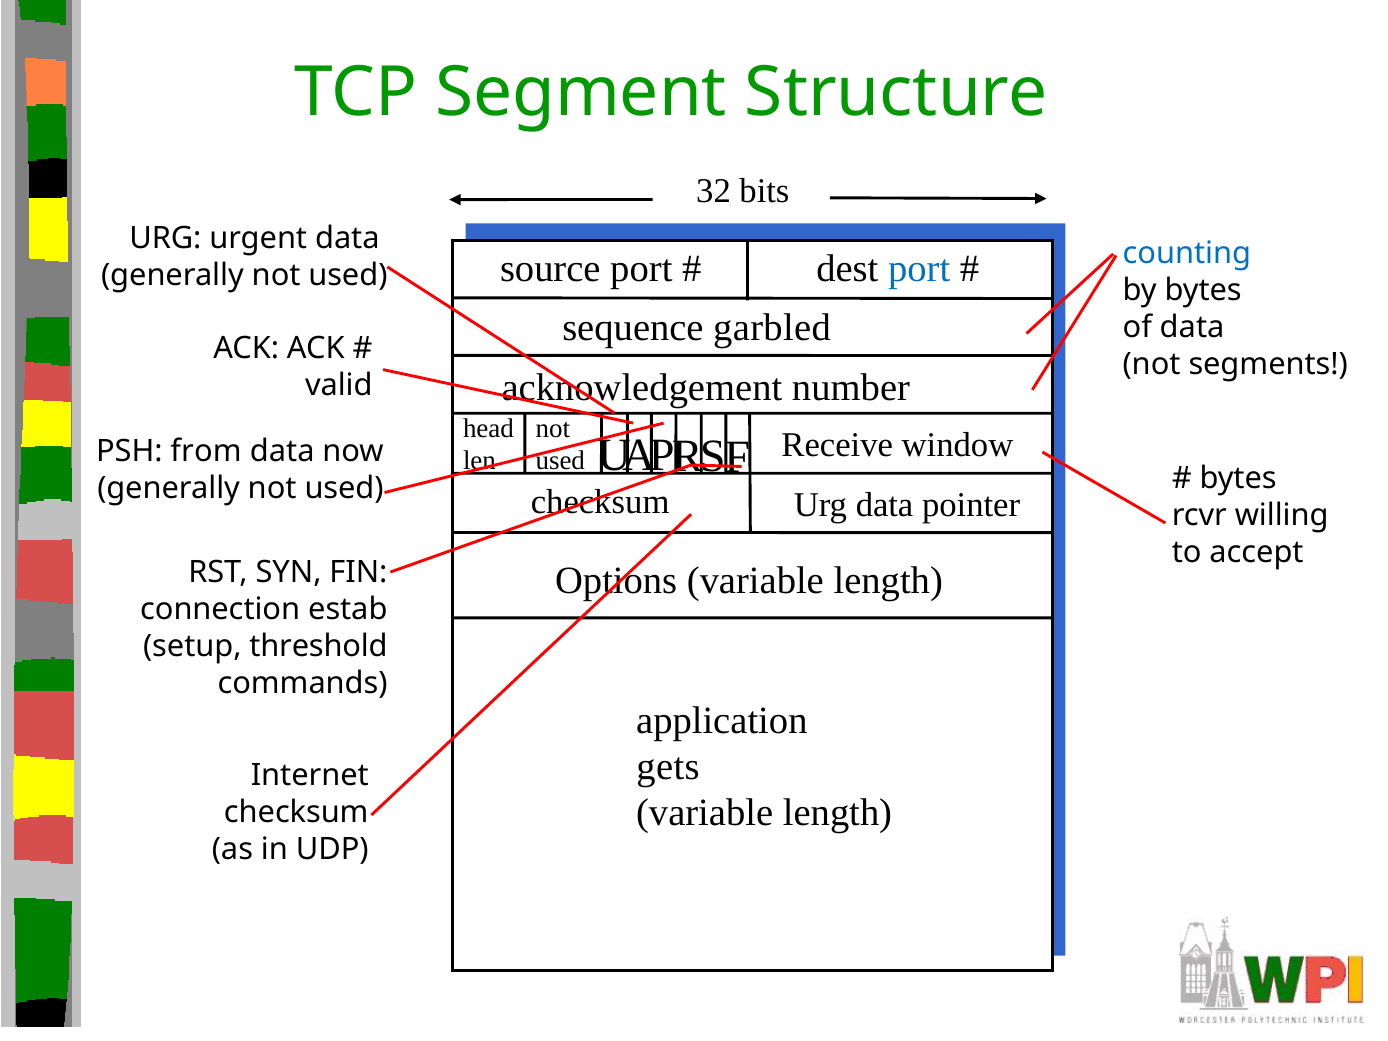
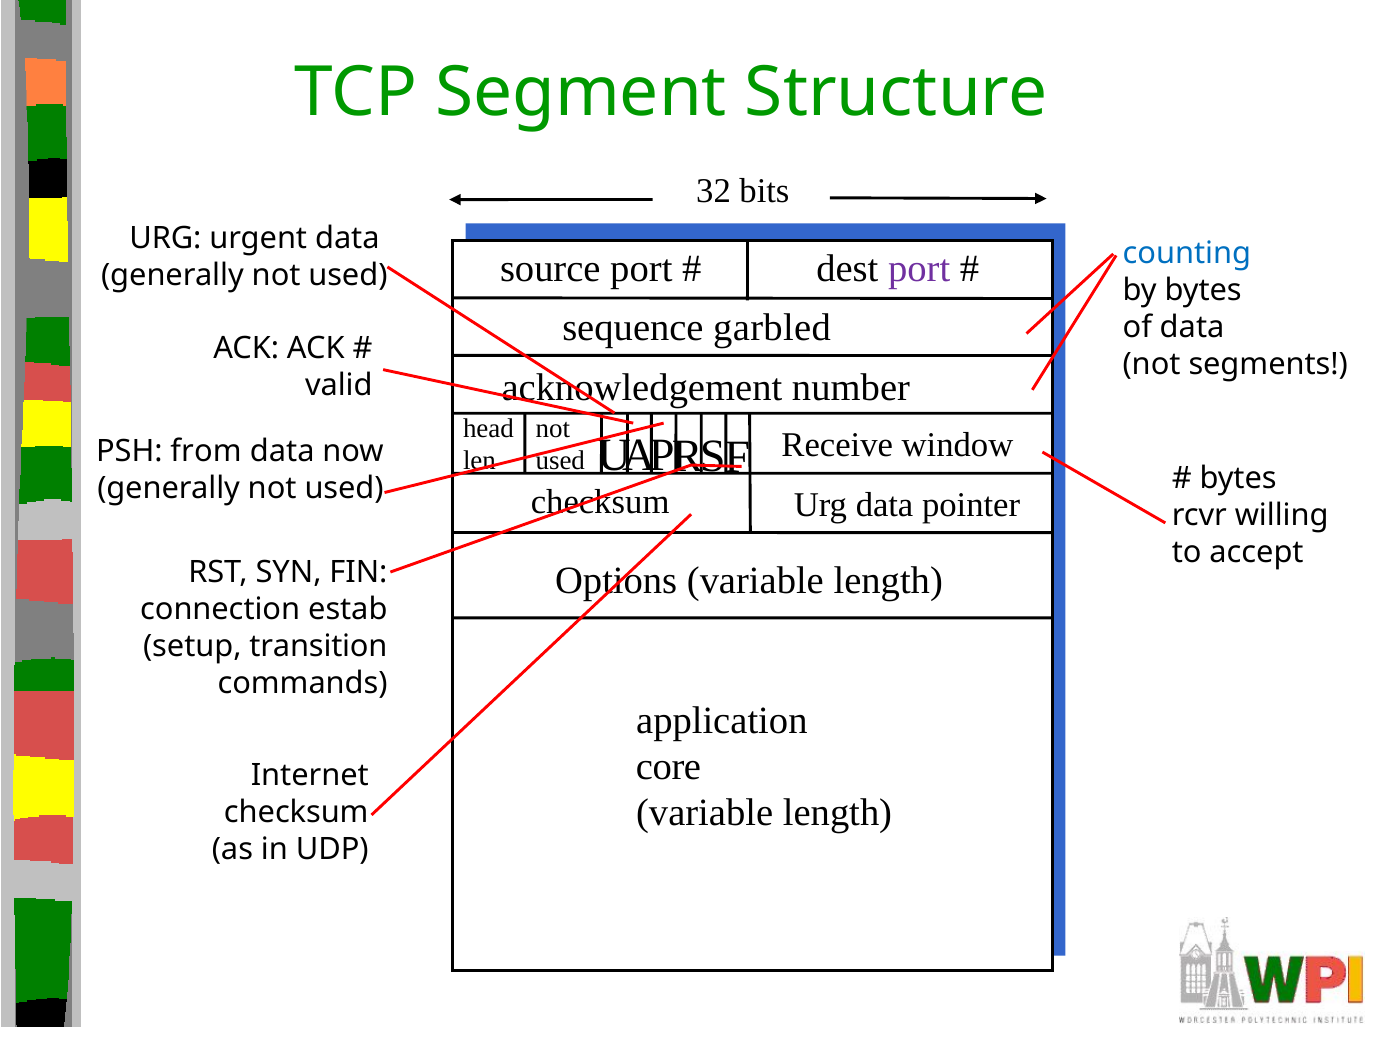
port at (919, 269) colour: blue -> purple
threshold: threshold -> transition
gets: gets -> core
